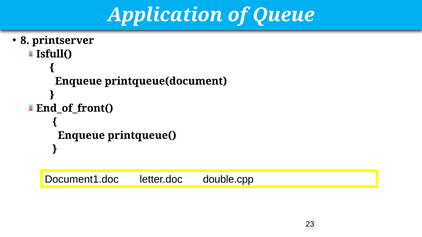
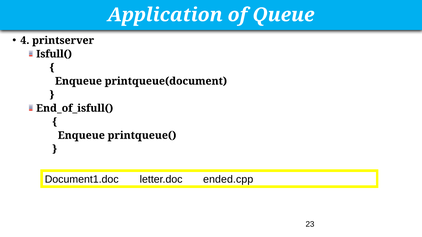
8: 8 -> 4
End_of_front(: End_of_front( -> End_of_isfull(
double.cpp: double.cpp -> ended.cpp
